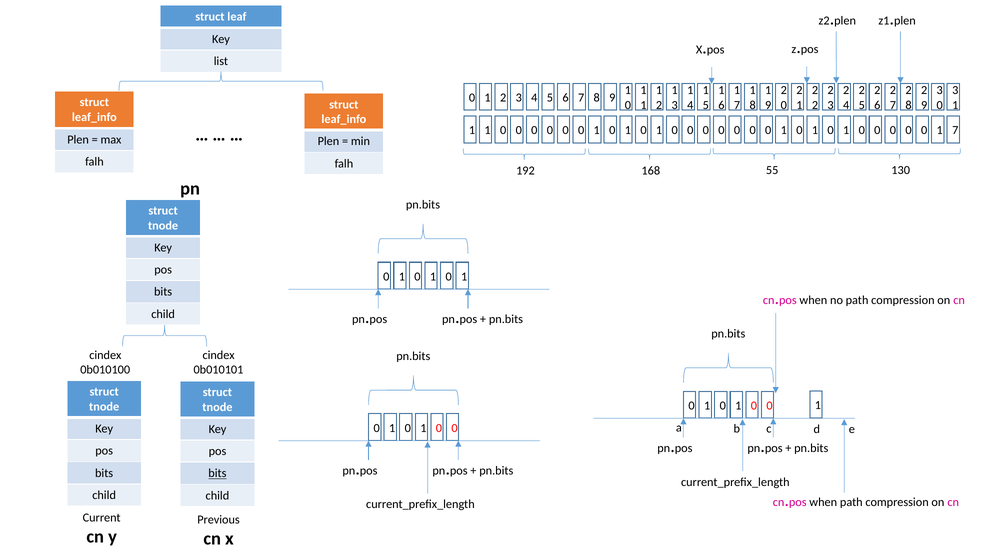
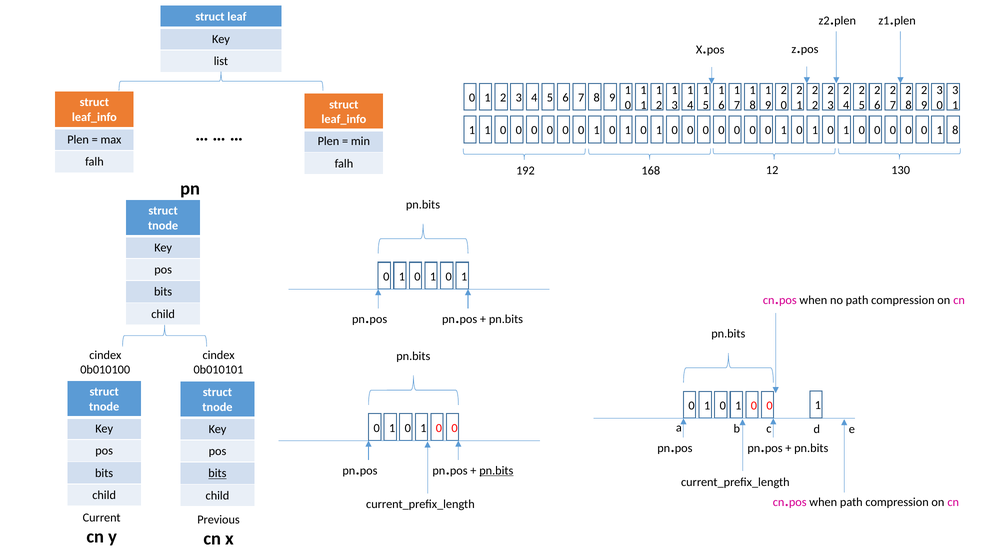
7 at (955, 130): 7 -> 8
55: 55 -> 12
pn.bits at (496, 470) underline: none -> present
